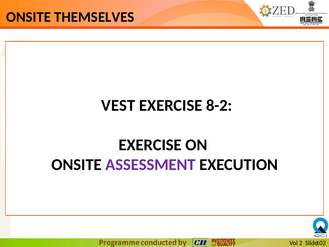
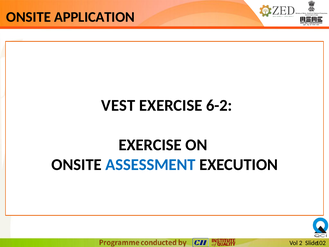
THEMSELVES: THEMSELVES -> APPLICATION
8-2: 8-2 -> 6-2
ASSESSMENT colour: purple -> blue
